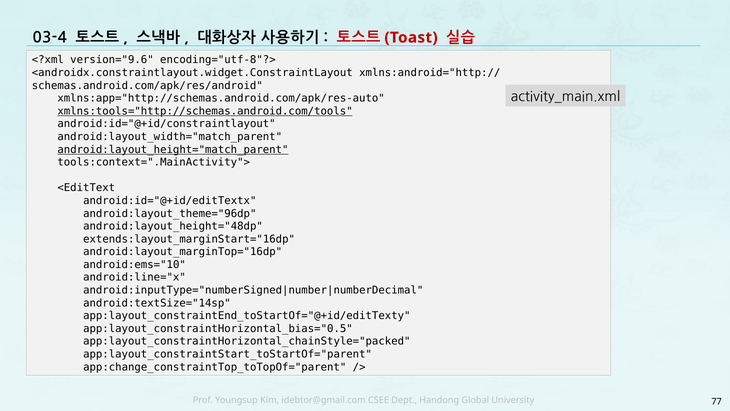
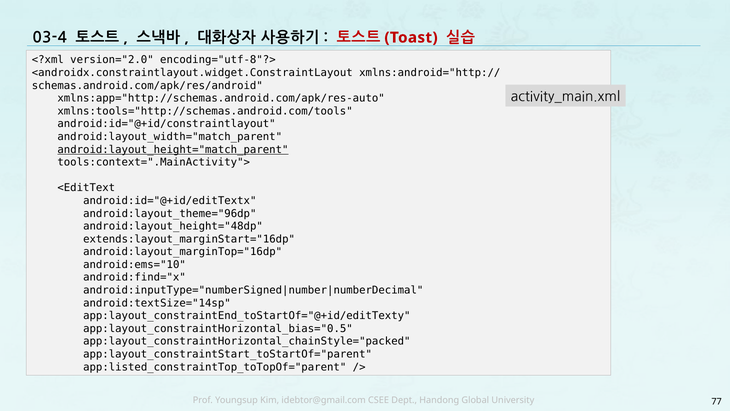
version="9.6: version="9.6 -> version="2.0
xmlns:tools="http://schemas.android.com/tools underline: present -> none
android:line="x: android:line="x -> android:find="x
app:change_constraintTop_toTopOf="parent: app:change_constraintTop_toTopOf="parent -> app:listed_constraintTop_toTopOf="parent
